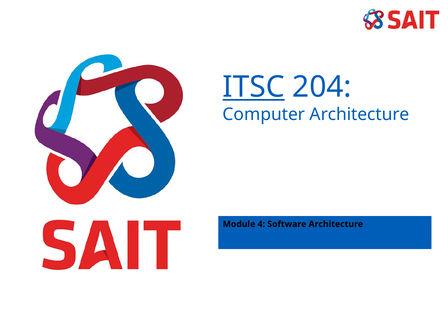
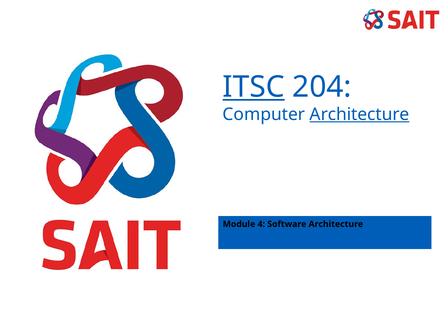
Architecture at (360, 114) underline: none -> present
